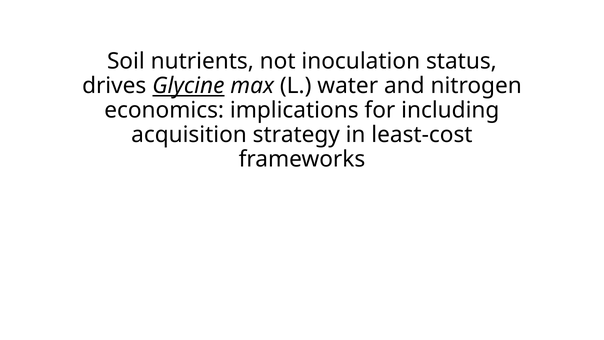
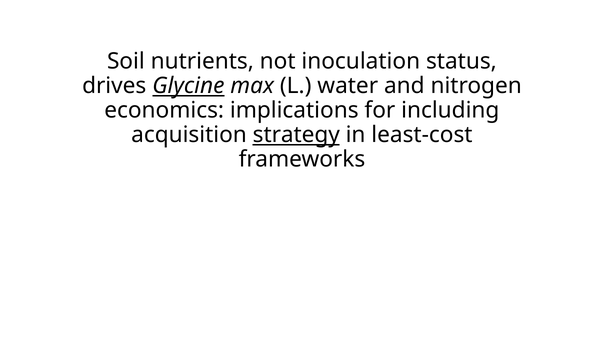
strategy underline: none -> present
